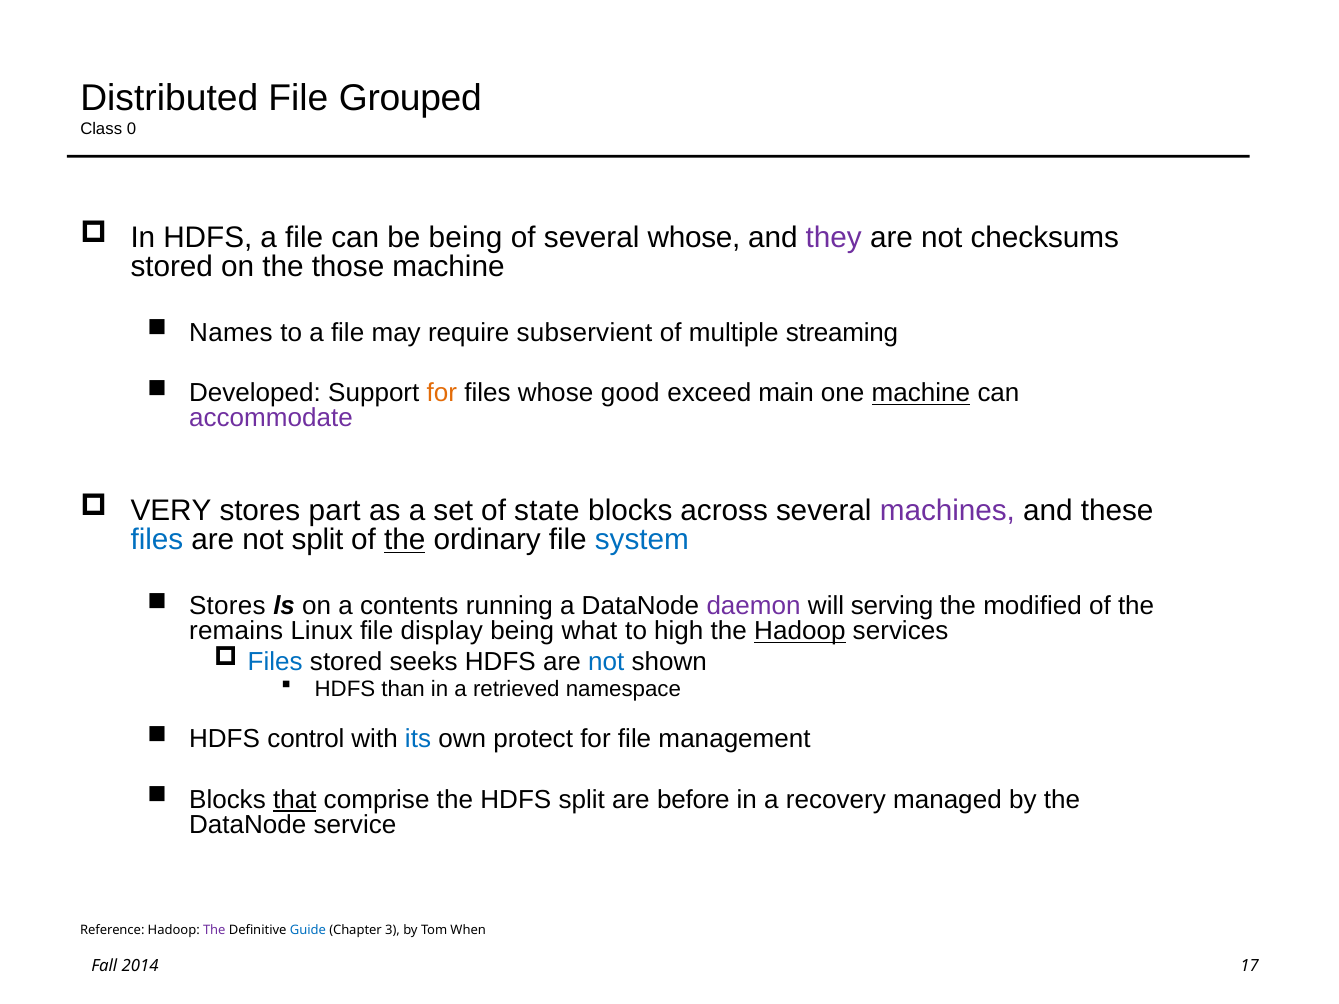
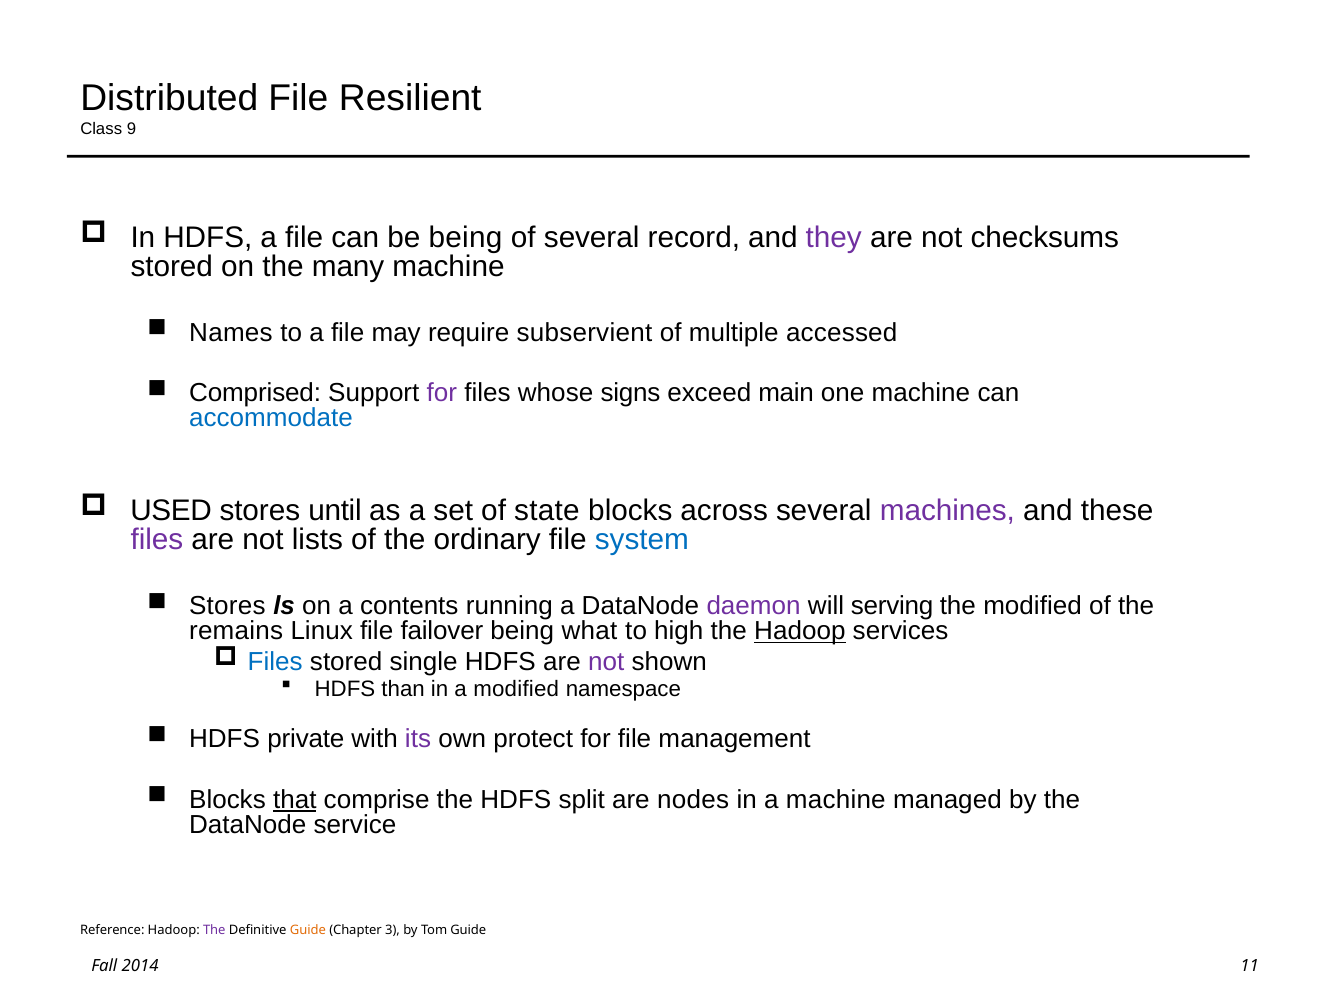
Grouped: Grouped -> Resilient
0: 0 -> 9
several whose: whose -> record
those: those -> many
streaming: streaming -> accessed
Developed: Developed -> Comprised
for at (442, 393) colour: orange -> purple
good: good -> signs
machine at (921, 393) underline: present -> none
accommodate colour: purple -> blue
VERY: VERY -> USED
part: part -> until
files at (157, 540) colour: blue -> purple
not split: split -> lists
the at (405, 540) underline: present -> none
display: display -> failover
seeks: seeks -> single
not at (606, 662) colour: blue -> purple
a retrieved: retrieved -> modified
control: control -> private
its colour: blue -> purple
before: before -> nodes
a recovery: recovery -> machine
Guide at (308, 930) colour: blue -> orange
Tom When: When -> Guide
17: 17 -> 11
